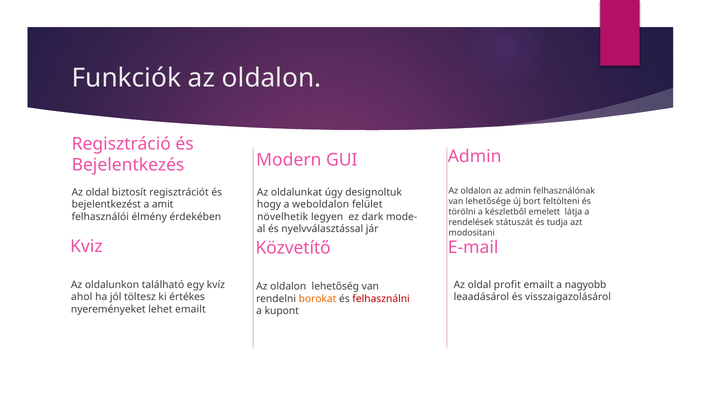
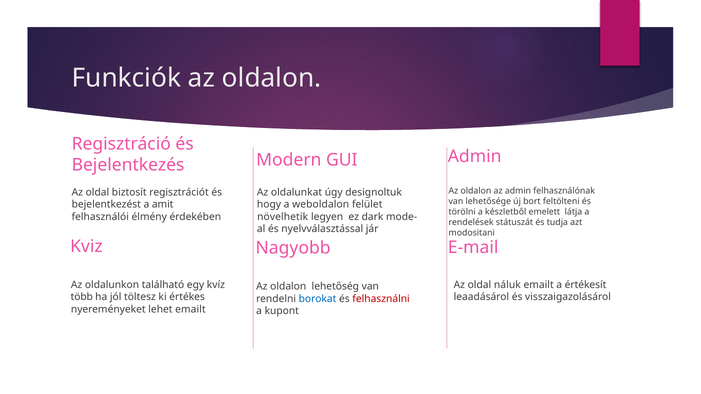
Közvetítő: Közvetítő -> Nagyobb
profit: profit -> náluk
nagyobb: nagyobb -> értékesít
ahol: ahol -> több
borokat colour: orange -> blue
